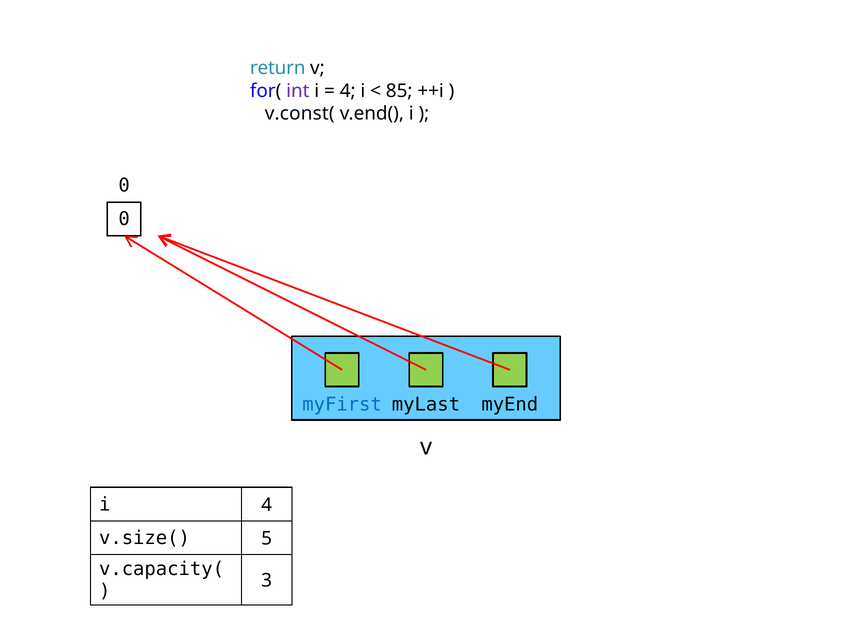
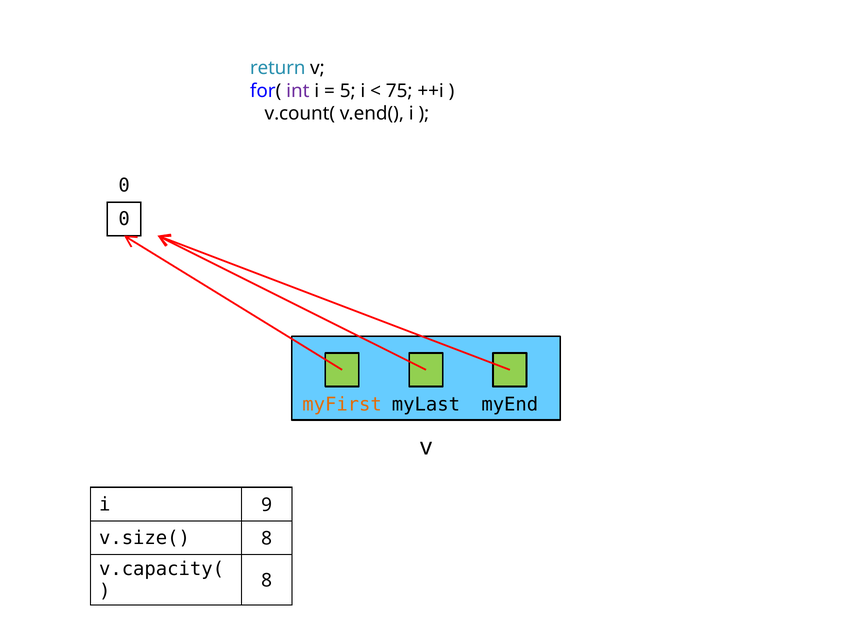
4 at (348, 91): 4 -> 5
85: 85 -> 75
v.const(: v.const( -> v.count(
myFirst colour: blue -> orange
i 4: 4 -> 9
v.size( 5: 5 -> 8
3 at (267, 581): 3 -> 8
